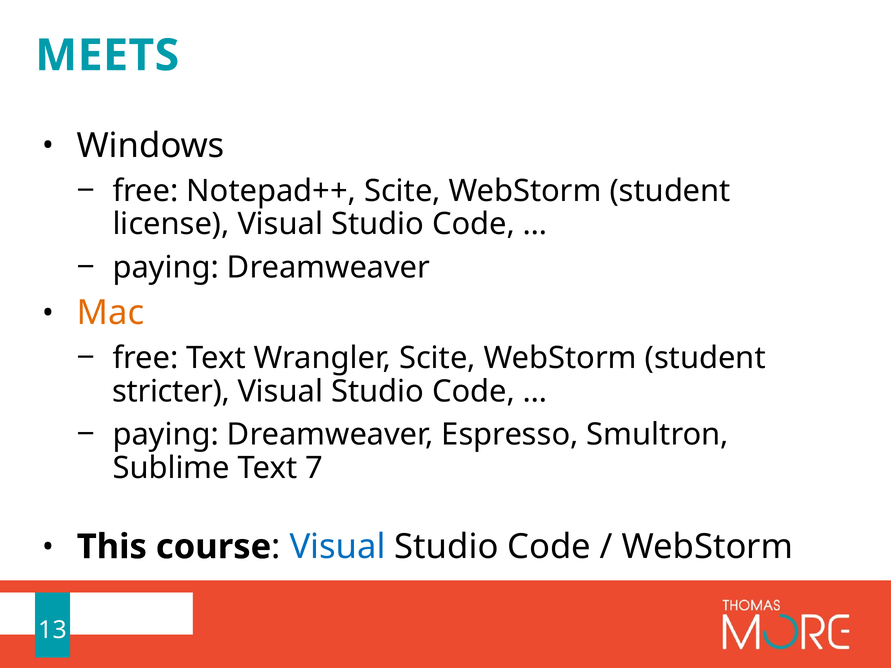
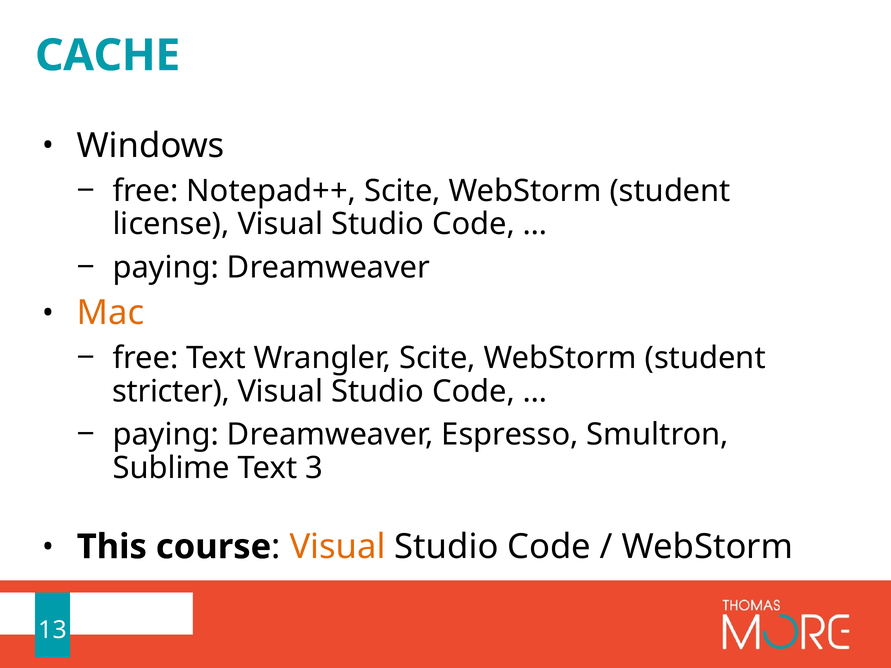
MEETS: MEETS -> CACHE
7: 7 -> 3
Visual at (338, 547) colour: blue -> orange
